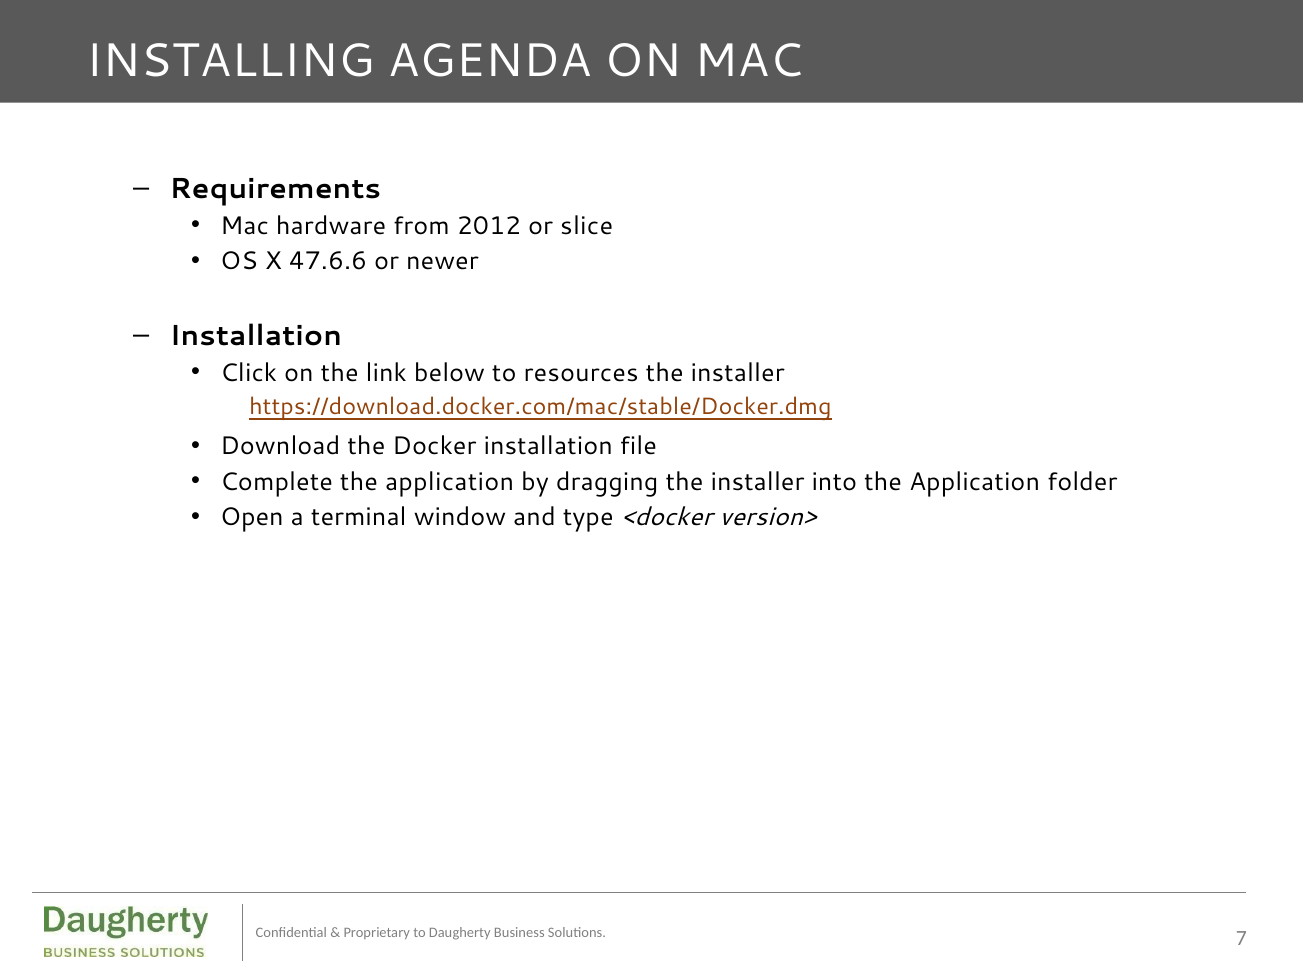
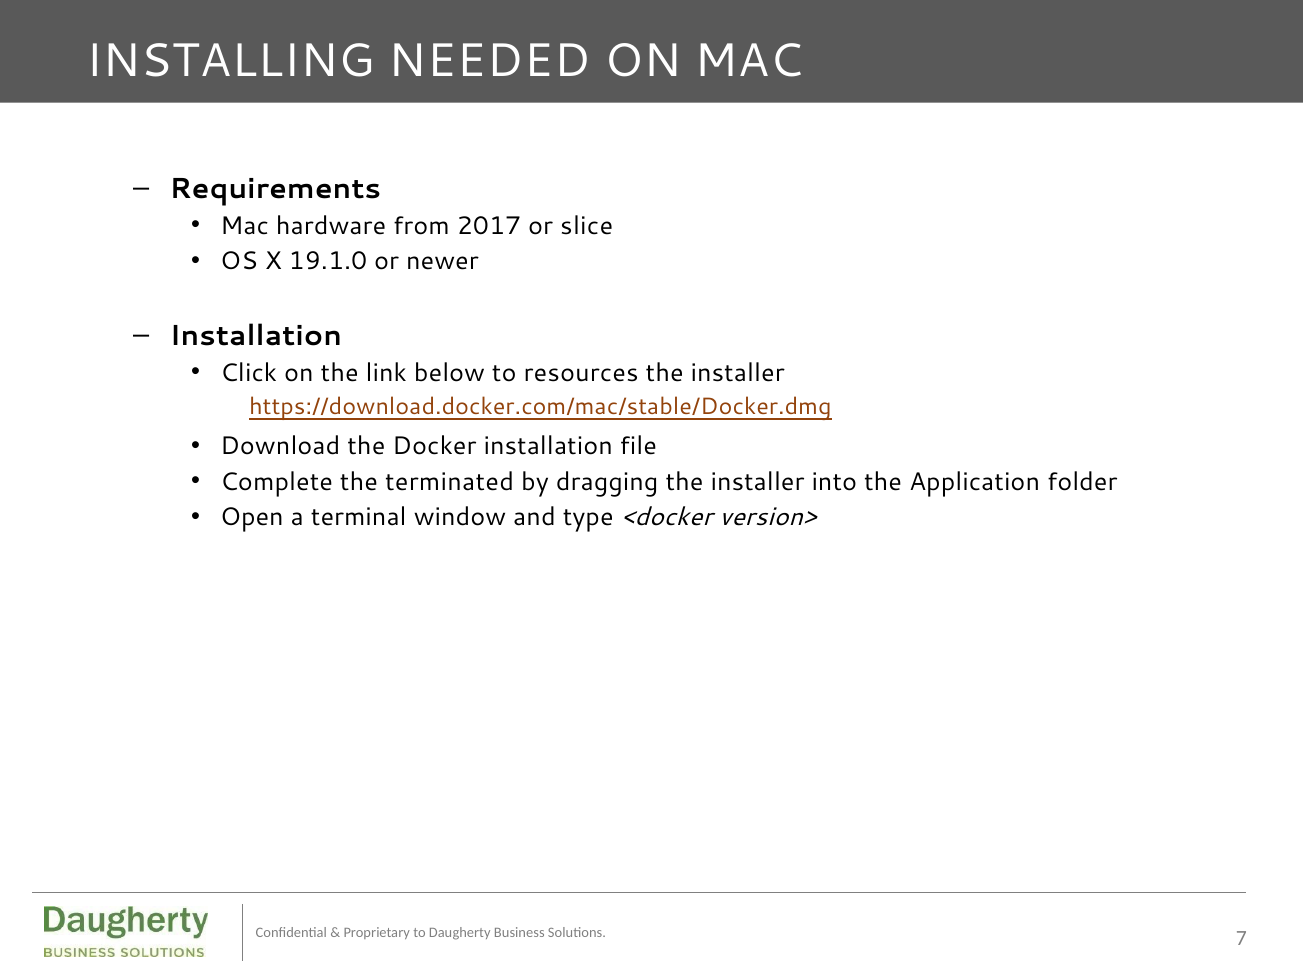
AGENDA: AGENDA -> NEEDED
2012: 2012 -> 2017
47.6.6: 47.6.6 -> 19.1.0
Complete the application: application -> terminated
